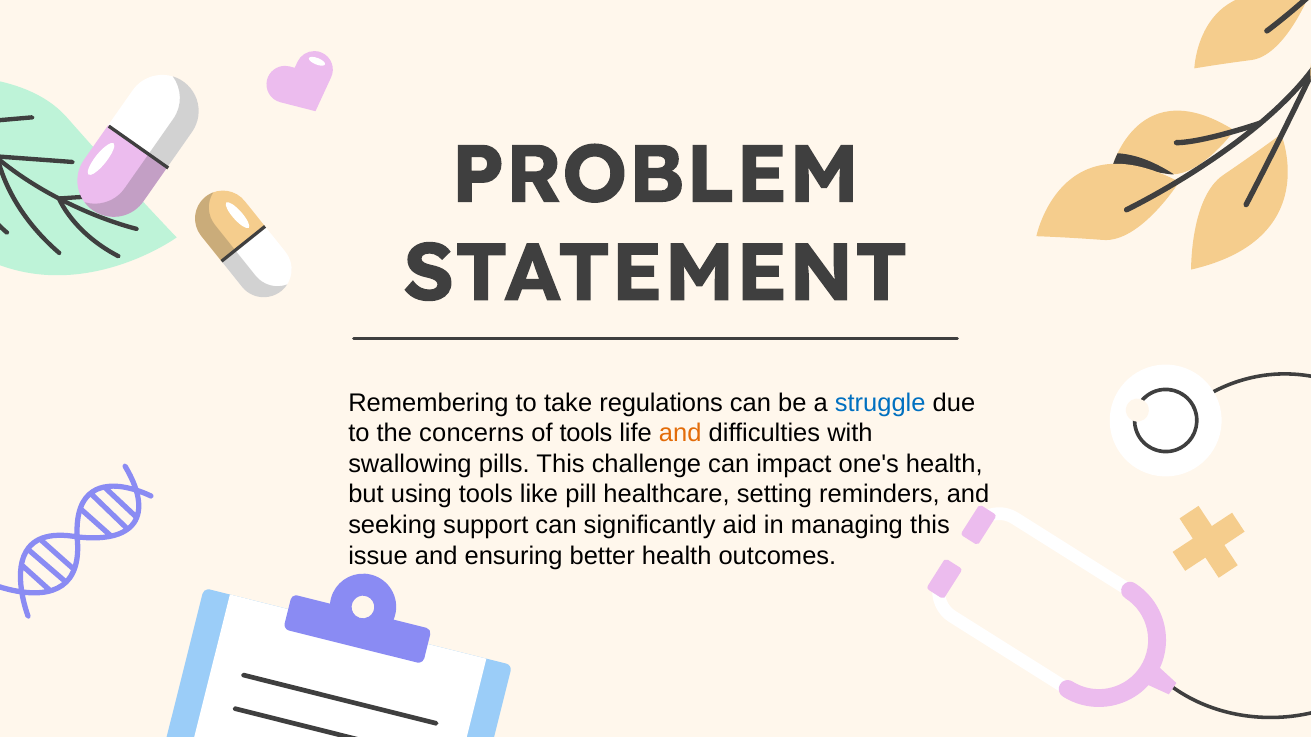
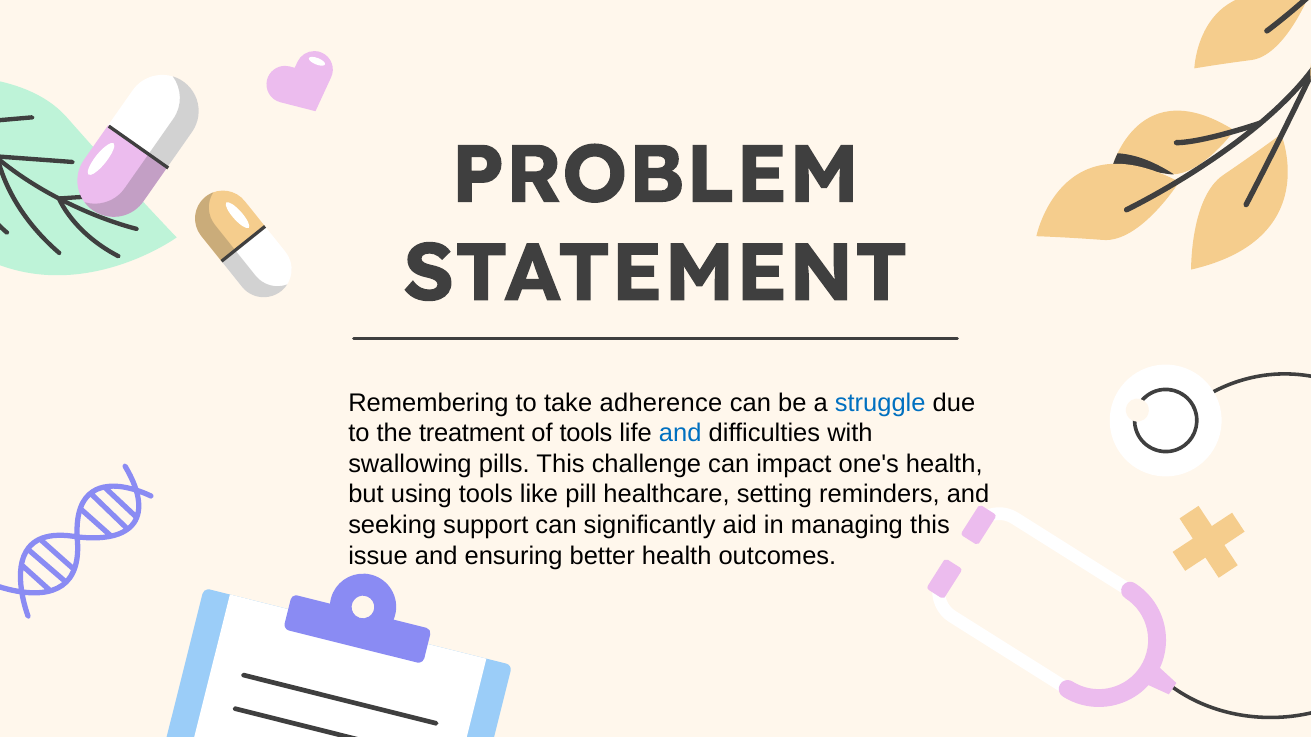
regulations: regulations -> adherence
concerns: concerns -> treatment
and at (680, 434) colour: orange -> blue
